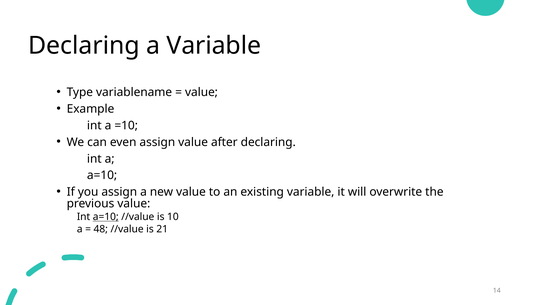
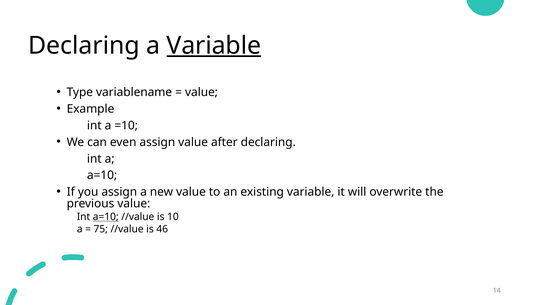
Variable at (214, 46) underline: none -> present
48: 48 -> 75
21: 21 -> 46
